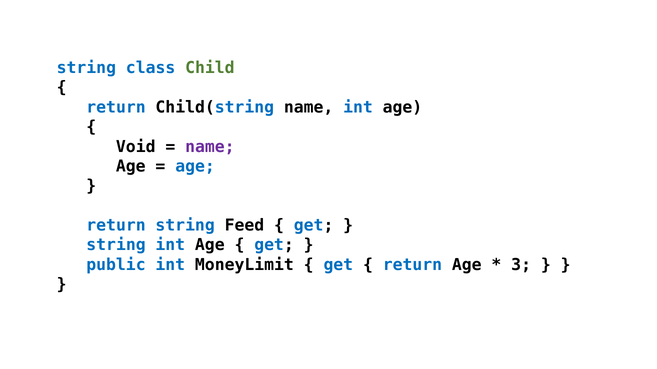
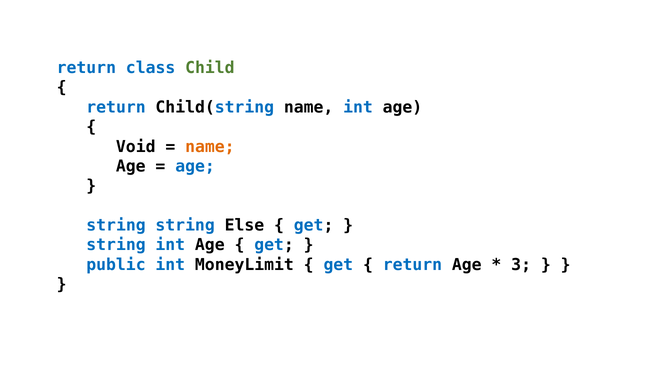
string at (86, 68): string -> return
name at (210, 147) colour: purple -> orange
return at (116, 226): return -> string
Feed: Feed -> Else
